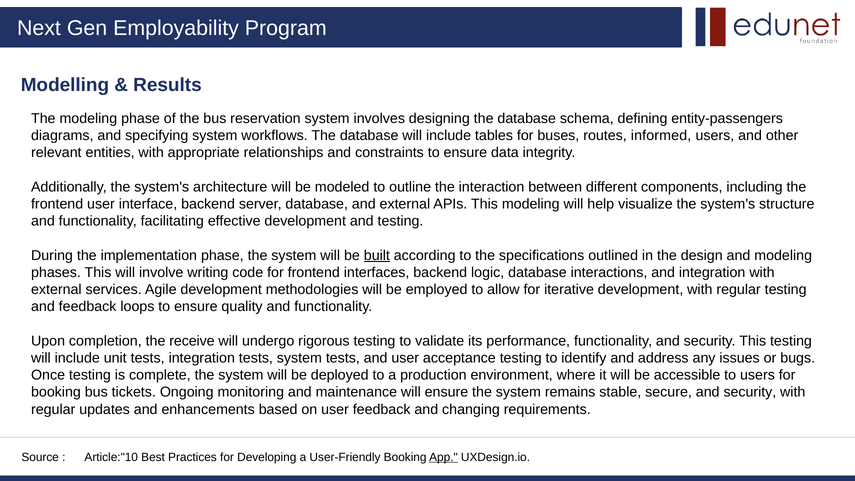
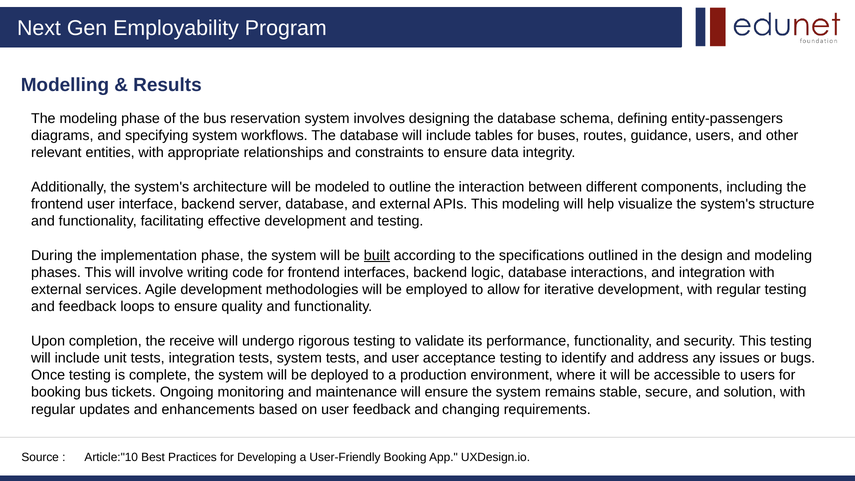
informed: informed -> guidance
secure and security: security -> solution
App underline: present -> none
